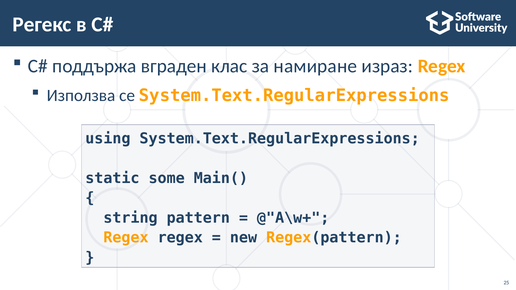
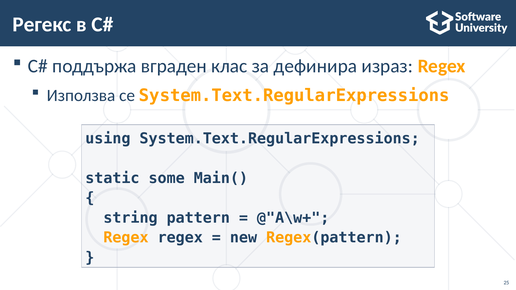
намиране: намиране -> дефинира
